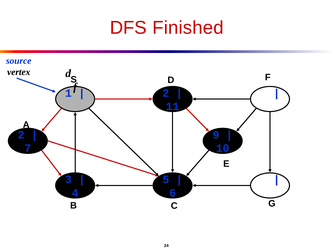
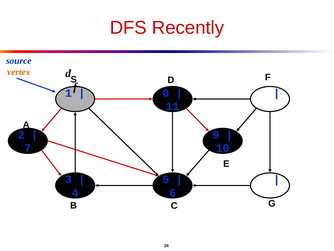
Finished: Finished -> Recently
vertex colour: black -> orange
2 at (166, 93): 2 -> 0
